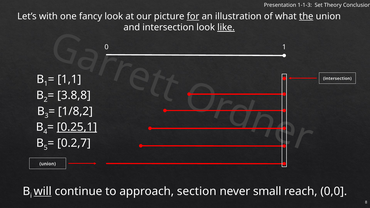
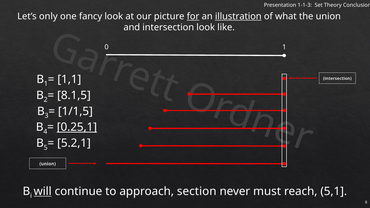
with: with -> only
illustration underline: none -> present
the underline: present -> none
like underline: present -> none
3.8,8: 3.8,8 -> 8.1,5
1/8,2: 1/8,2 -> 1/1,5
0.2,7: 0.2,7 -> 5.2,1
small: small -> must
0,0: 0,0 -> 5,1
